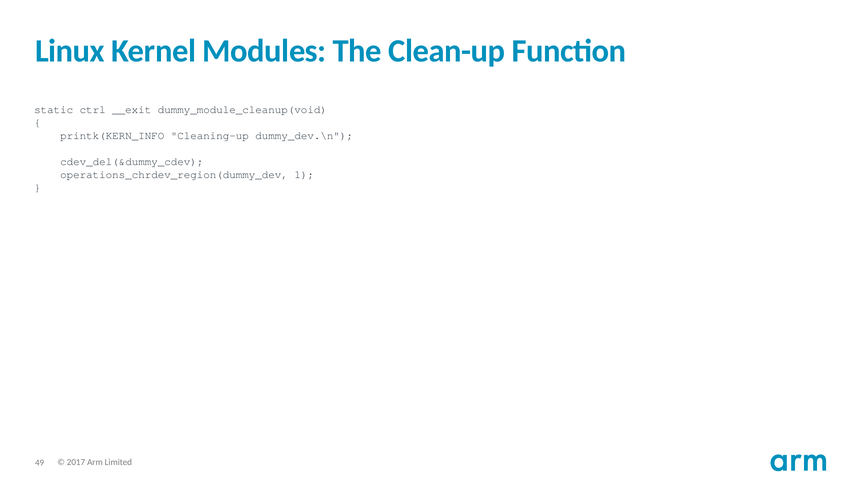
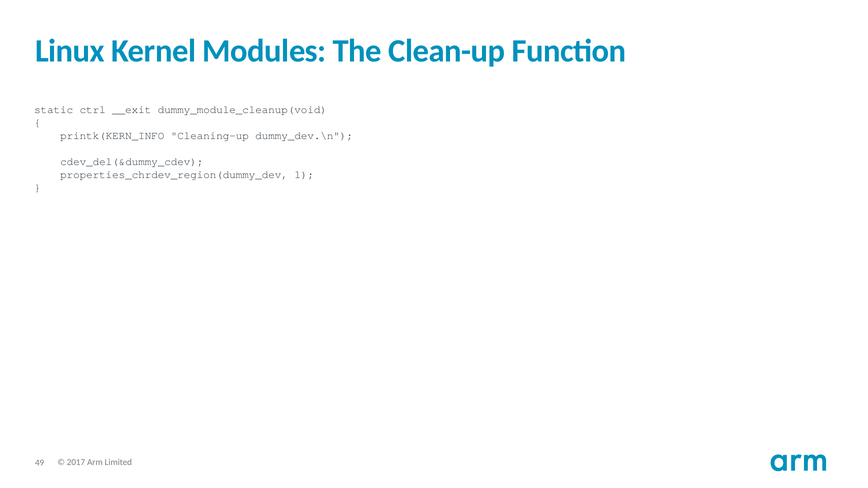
operations_chrdev_region(dummy_dev: operations_chrdev_region(dummy_dev -> properties_chrdev_region(dummy_dev
